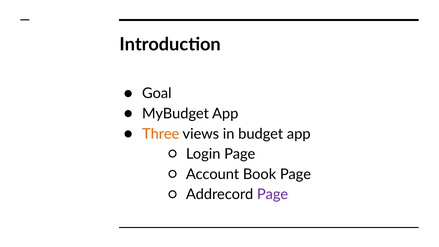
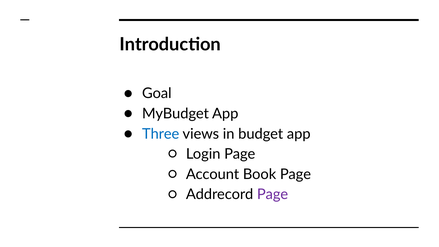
Three colour: orange -> blue
